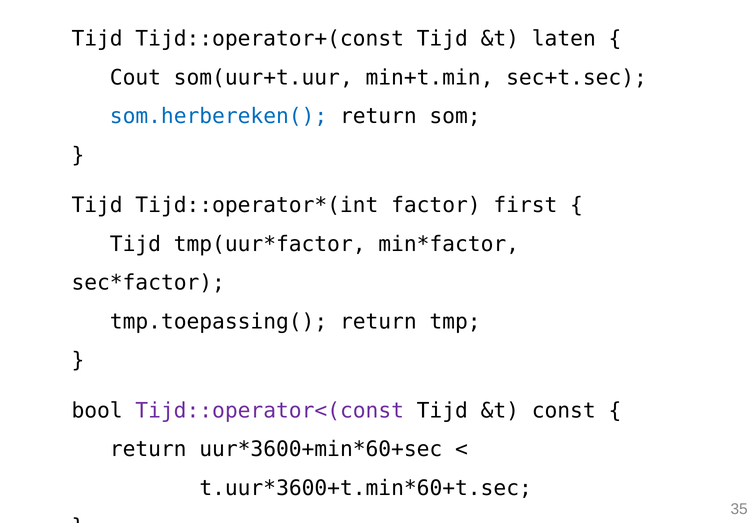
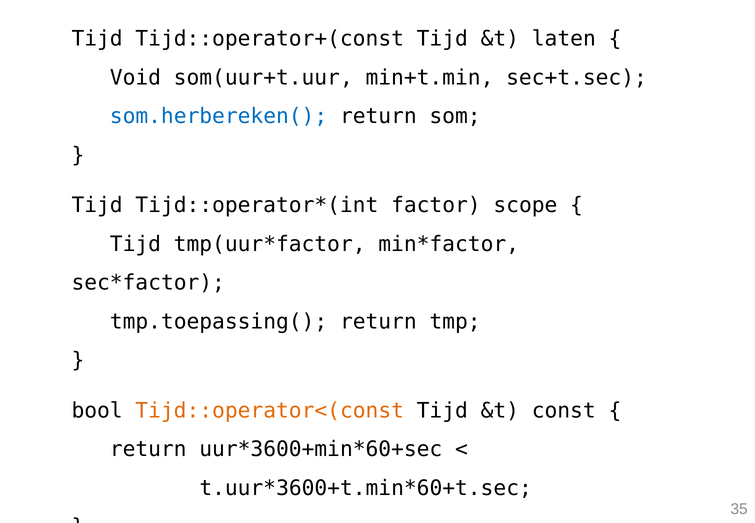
Cout: Cout -> Void
first: first -> scope
Tijd::operator<(const colour: purple -> orange
